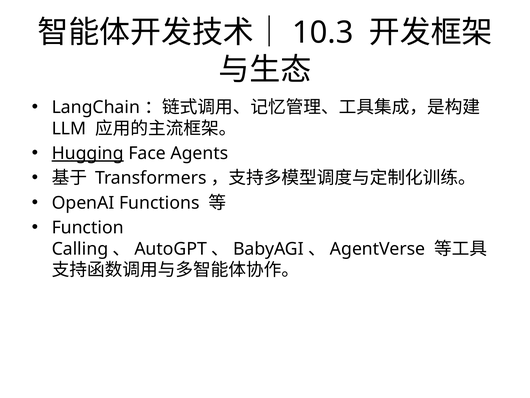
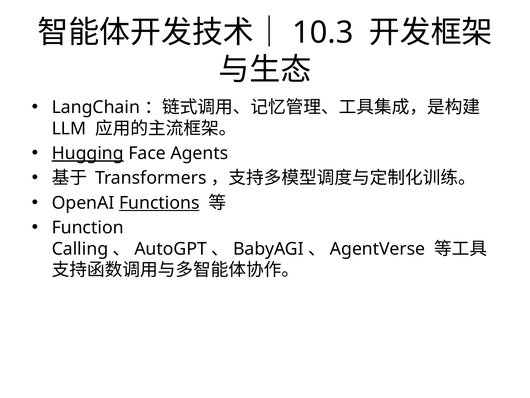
Functions underline: none -> present
